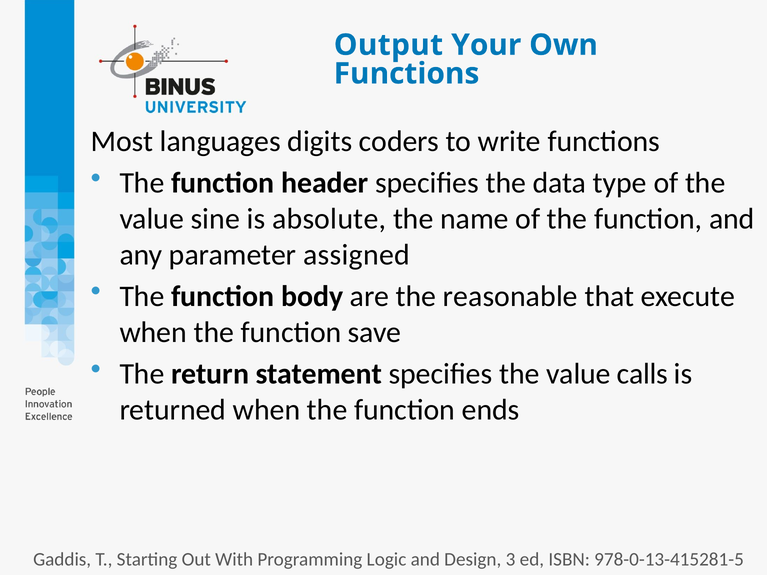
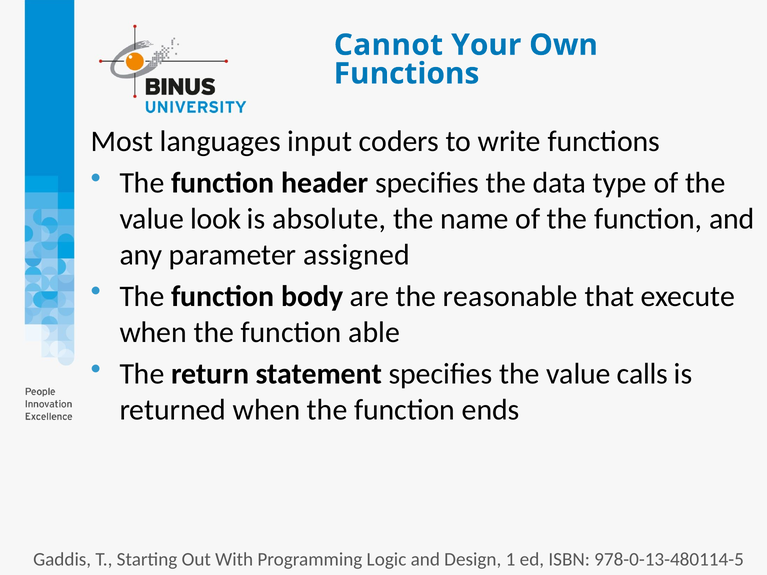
Output: Output -> Cannot
digits: digits -> input
sine: sine -> look
save: save -> able
3: 3 -> 1
978-0-13-415281-5: 978-0-13-415281-5 -> 978-0-13-480114-5
